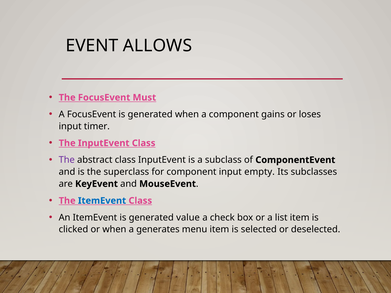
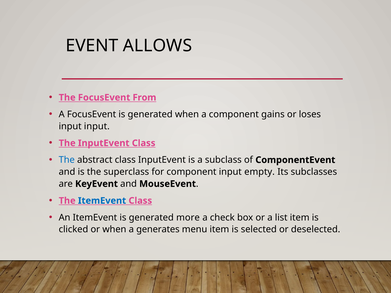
Must: Must -> From
input timer: timer -> input
The at (67, 160) colour: purple -> blue
value: value -> more
